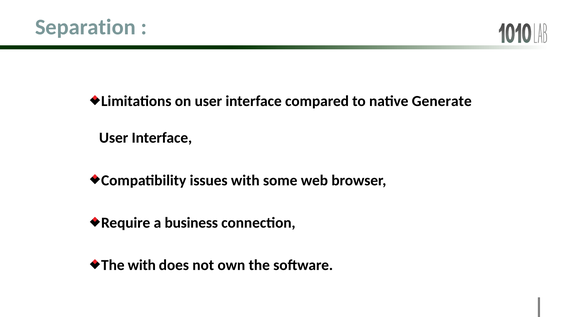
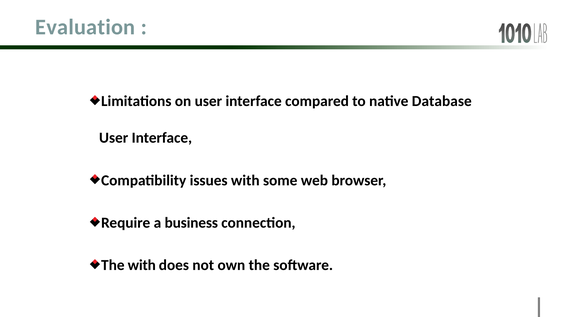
Separation: Separation -> Evaluation
Generate: Generate -> Database
